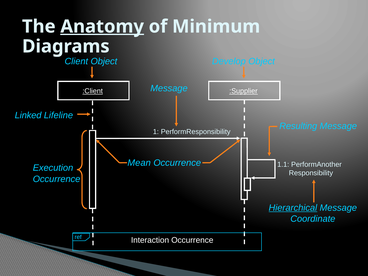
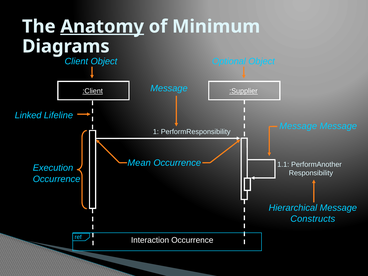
Develop: Develop -> Optional
Resulting at (298, 126): Resulting -> Message
Hierarchical underline: present -> none
Coordinate: Coordinate -> Constructs
